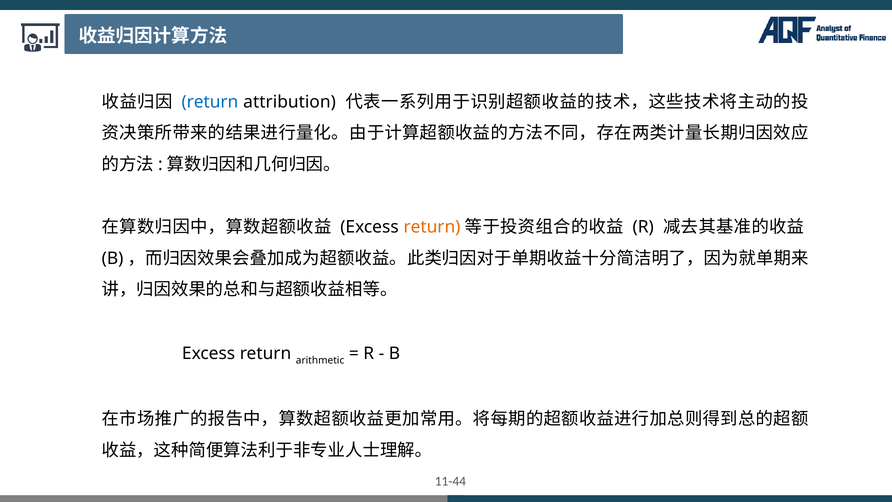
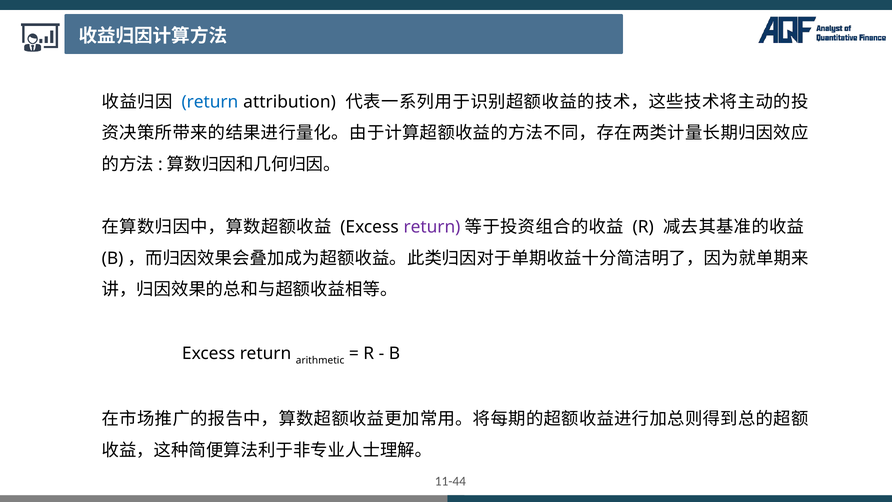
return at (432, 227) colour: orange -> purple
